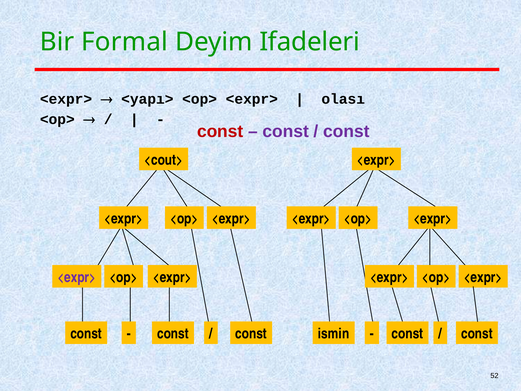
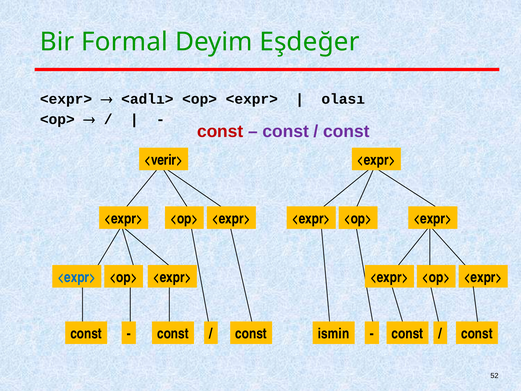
Ifadeleri: Ifadeleri -> Eşdeğer
<yapı>: <yapı> -> <adlı>
<cout>: <cout> -> <verir>
<expr> at (77, 277) colour: purple -> blue
